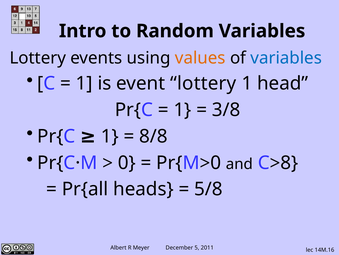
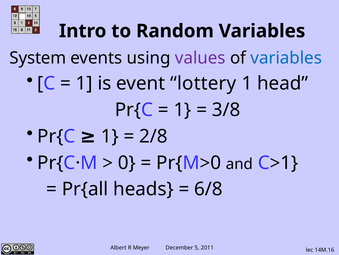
Lottery at (38, 58): Lottery -> System
values colour: orange -> purple
8/8: 8/8 -> 2/8
8 at (289, 162): 8 -> 1
5/8: 5/8 -> 6/8
